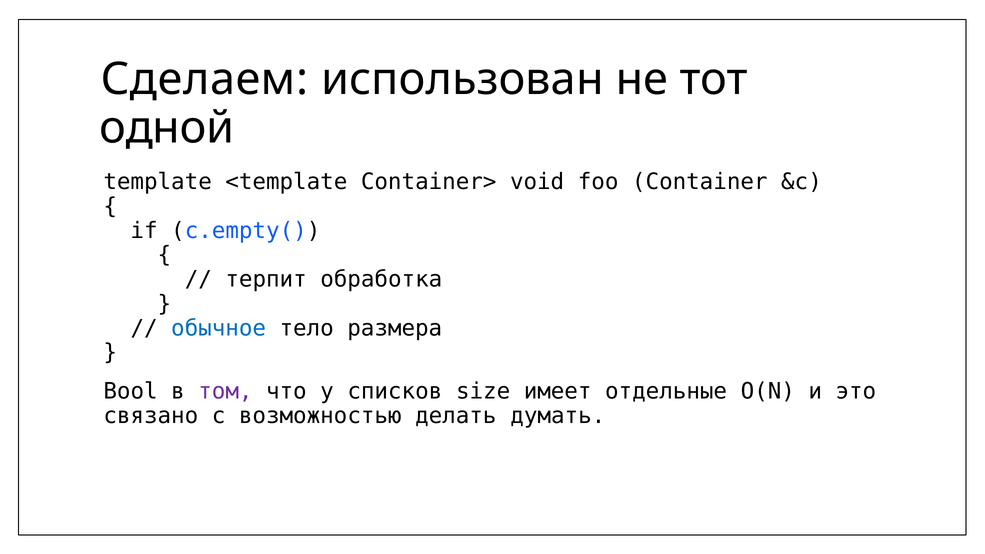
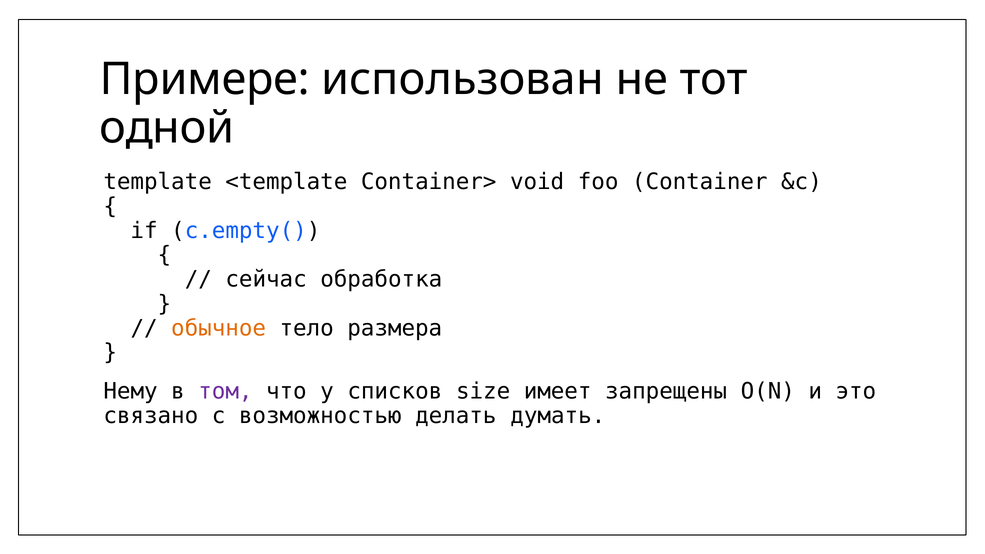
Сделаем: Сделаем -> Примере
терпит: терпит -> сейчас
обычное colour: blue -> orange
Bool: Bool -> Нему
отдельные: отдельные -> запрещены
